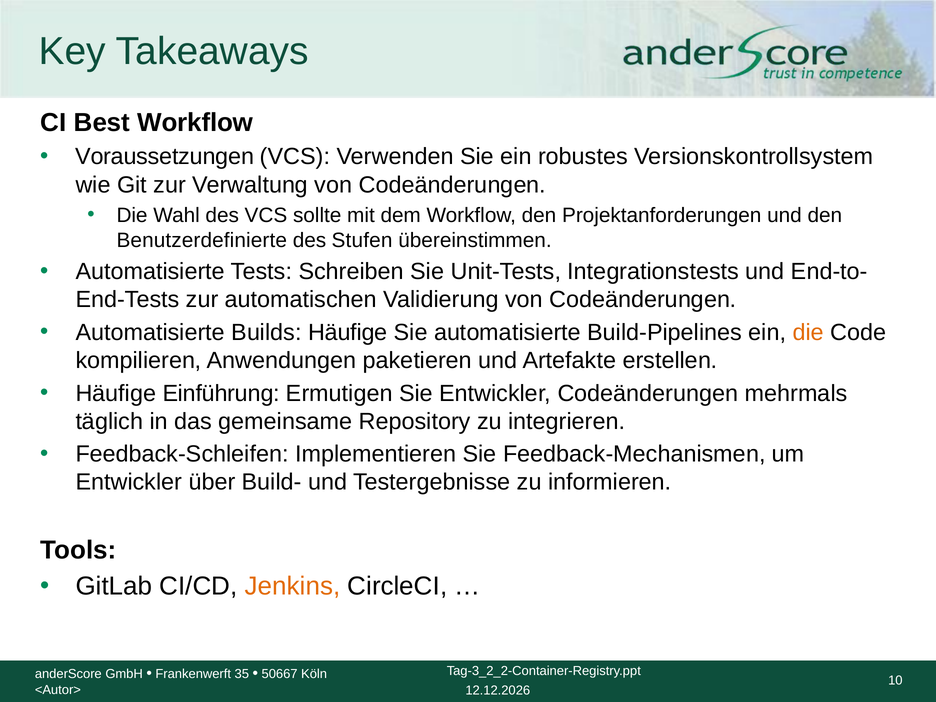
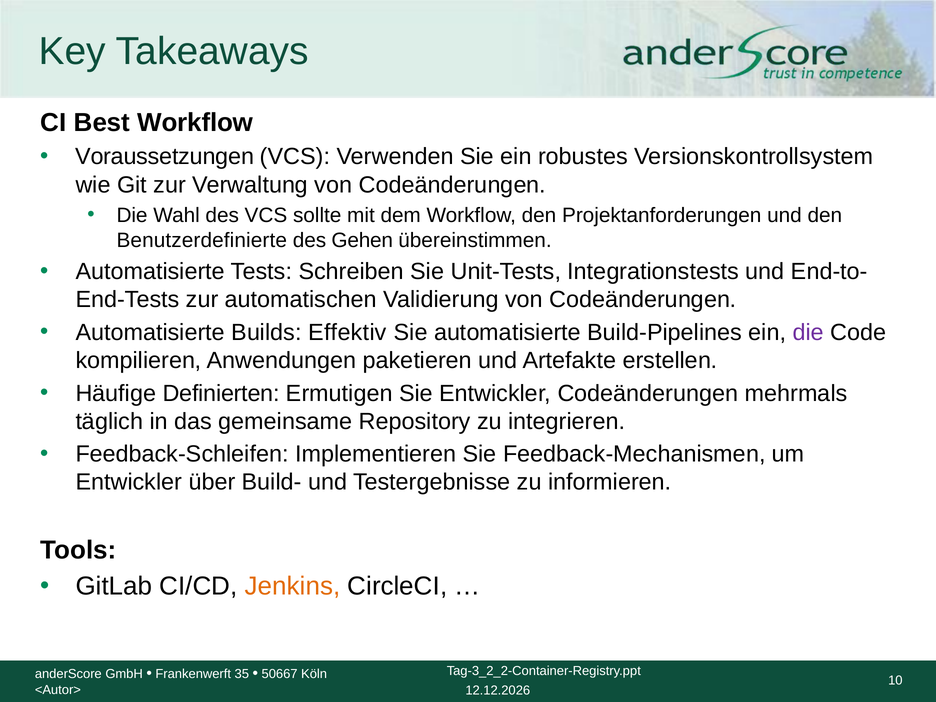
Stufen: Stufen -> Gehen
Builds Häufige: Häufige -> Effektiv
die at (808, 332) colour: orange -> purple
Einführung: Einführung -> Definierten
